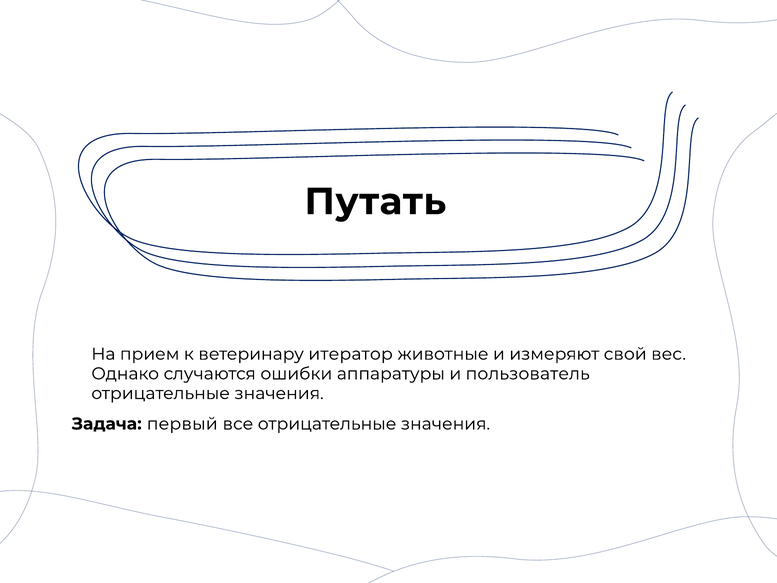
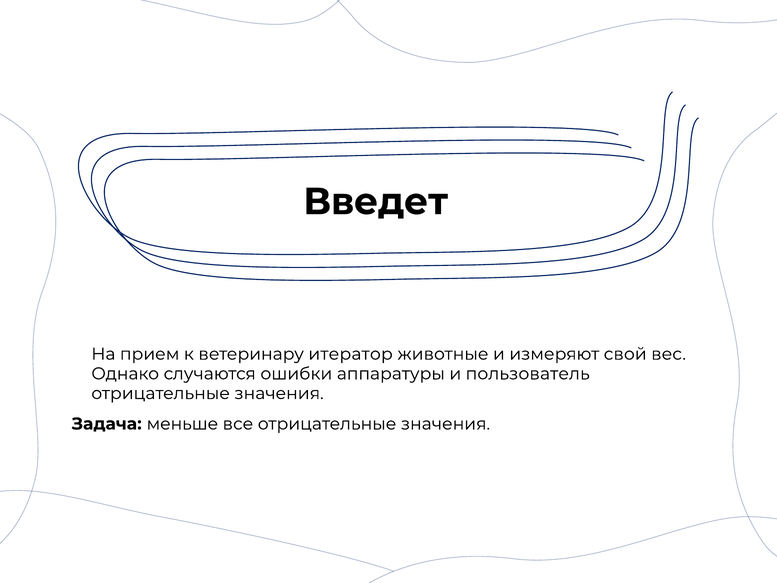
Путать: Путать -> Введет
первый: первый -> меньше
